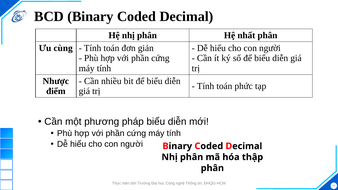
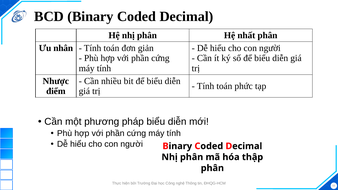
cùng: cùng -> nhân
